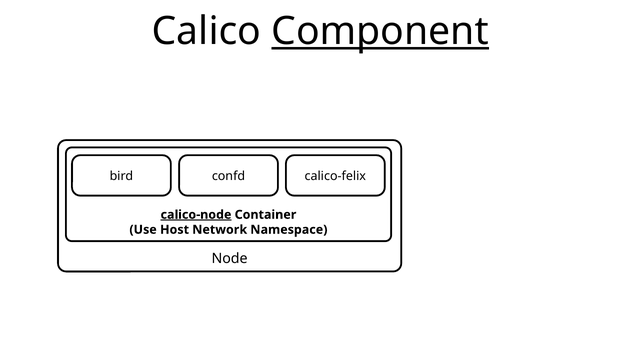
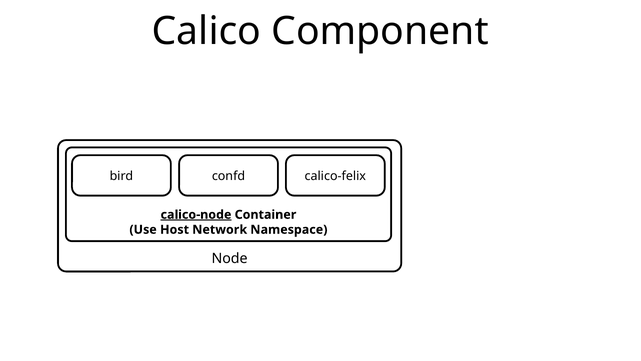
Component underline: present -> none
